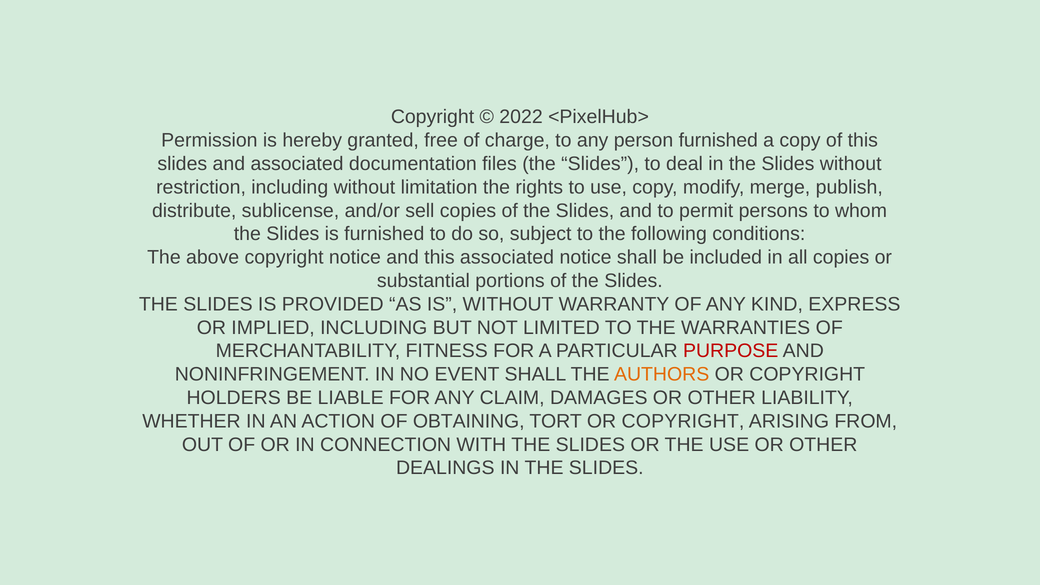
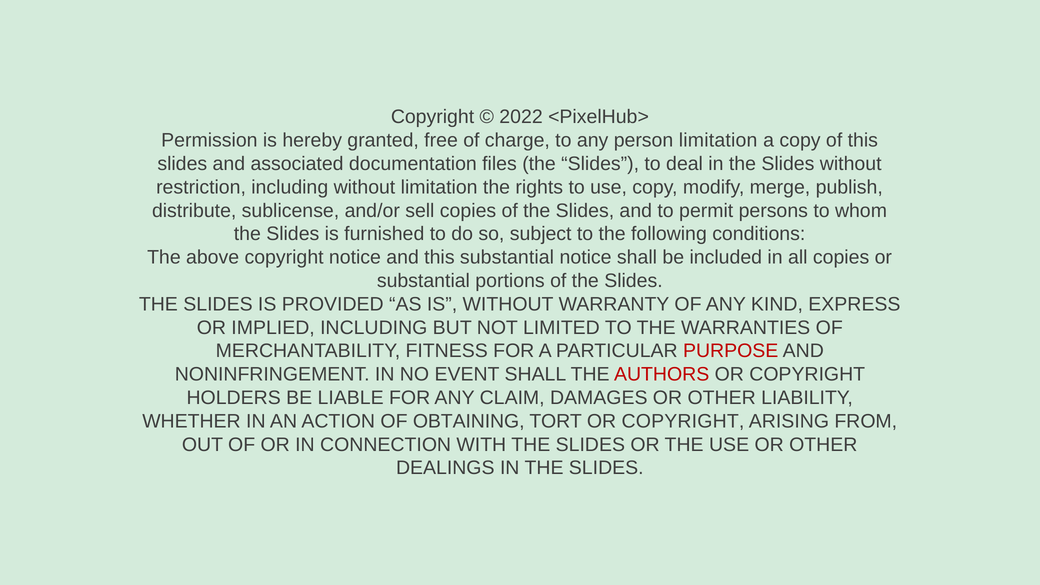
person furnished: furnished -> limitation
this associated: associated -> substantial
AUTHORS colour: orange -> red
